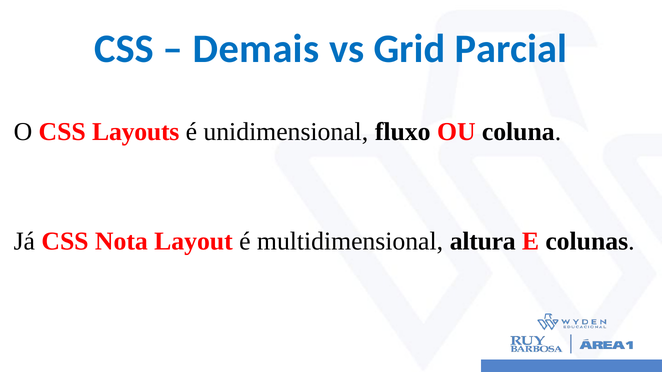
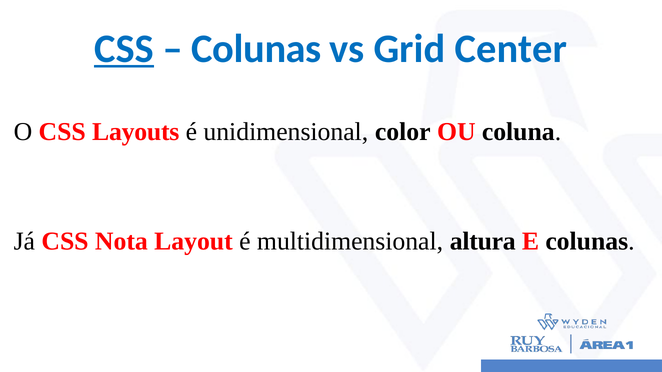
CSS at (124, 49) underline: none -> present
Demais at (256, 49): Demais -> Colunas
Parcial: Parcial -> Center
fluxo: fluxo -> color
